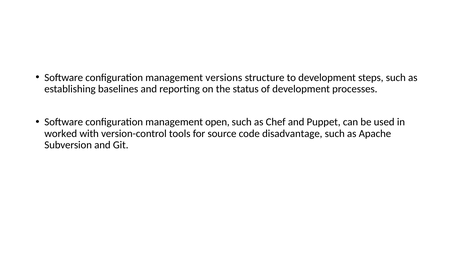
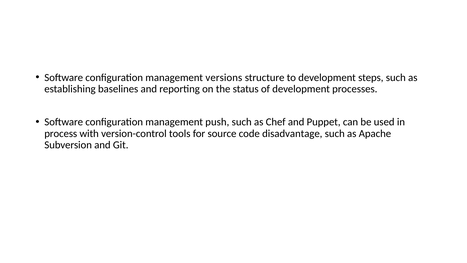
open: open -> push
worked: worked -> process
